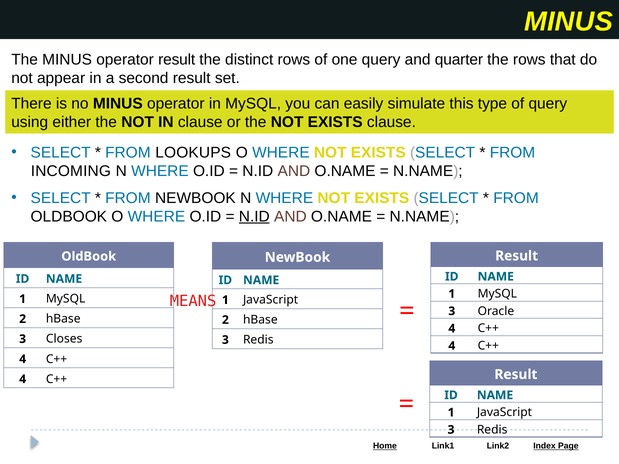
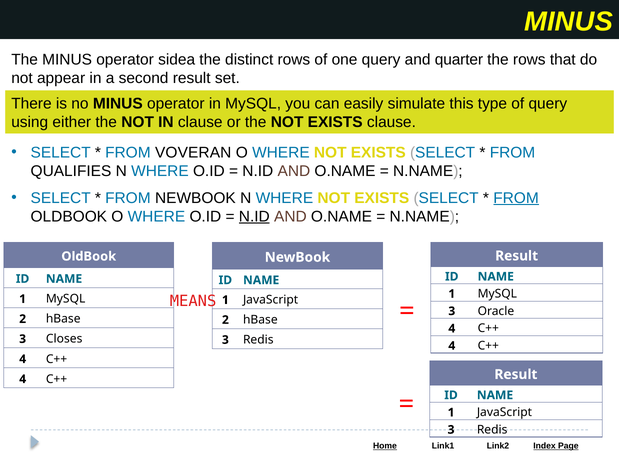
operator result: result -> sidea
LOOKUPS: LOOKUPS -> VOVERAN
INCOMING: INCOMING -> QUALIFIES
FROM at (516, 198) underline: none -> present
